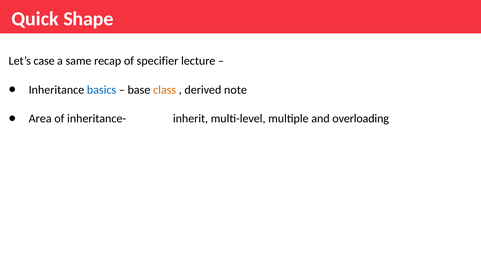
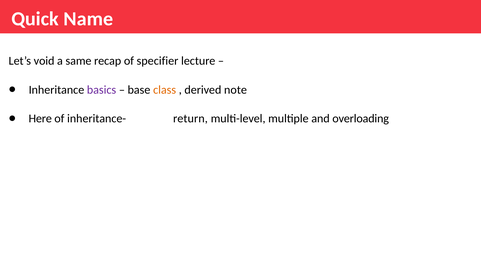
Shape: Shape -> Name
case: case -> void
basics colour: blue -> purple
Area: Area -> Here
inherit: inherit -> return
